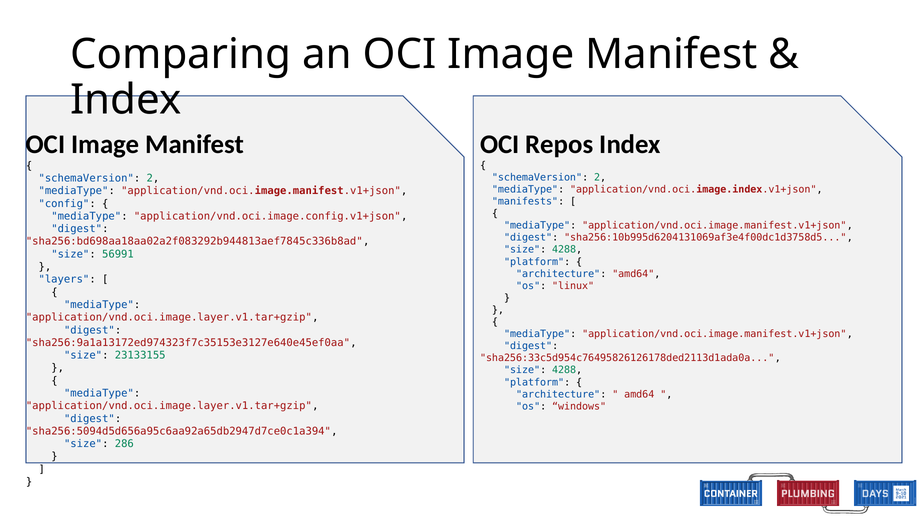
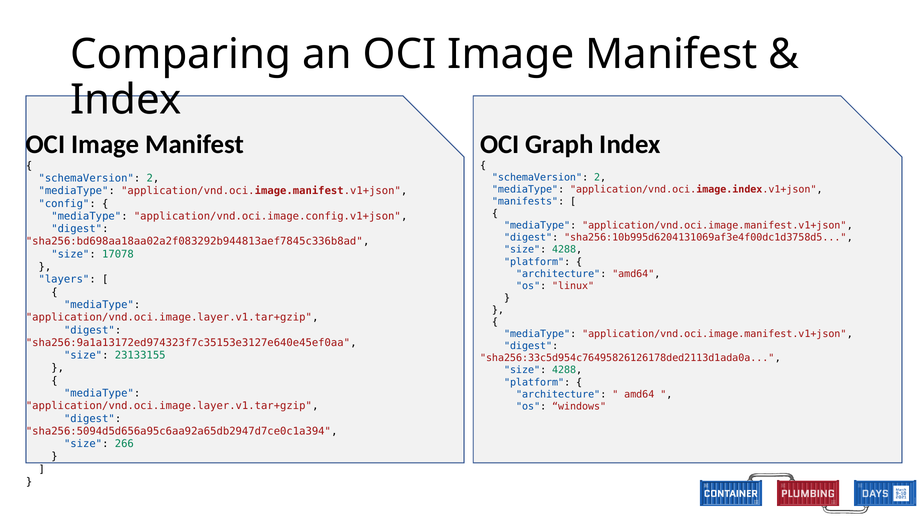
Repos: Repos -> Graph
56991: 56991 -> 17078
286: 286 -> 266
